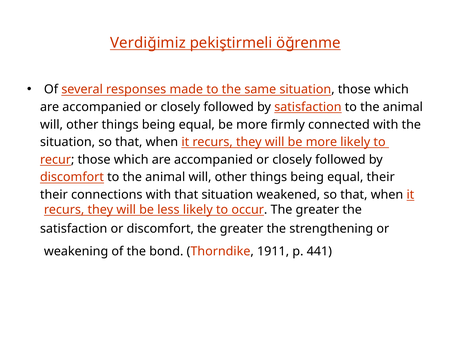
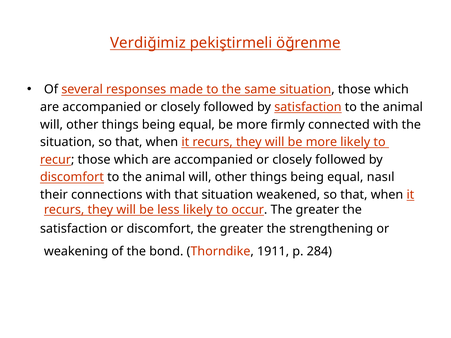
equal their: their -> nasıl
441: 441 -> 284
